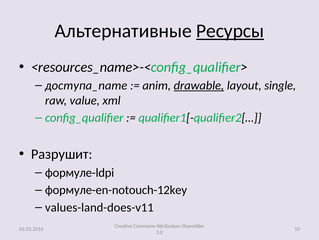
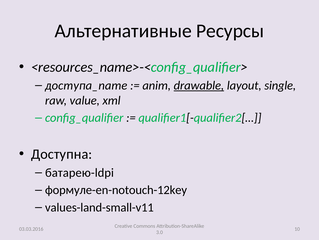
Ресурсы underline: present -> none
Разрушит: Разрушит -> Доступна
формуле-ldpi: формуле-ldpi -> батарею-ldpi
values-land-does-v11: values-land-does-v11 -> values-land-small-v11
